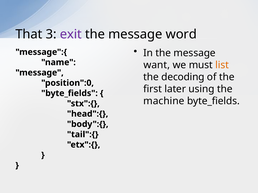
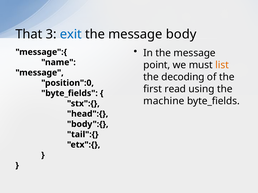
exit colour: purple -> blue
word: word -> body
want: want -> point
later: later -> read
